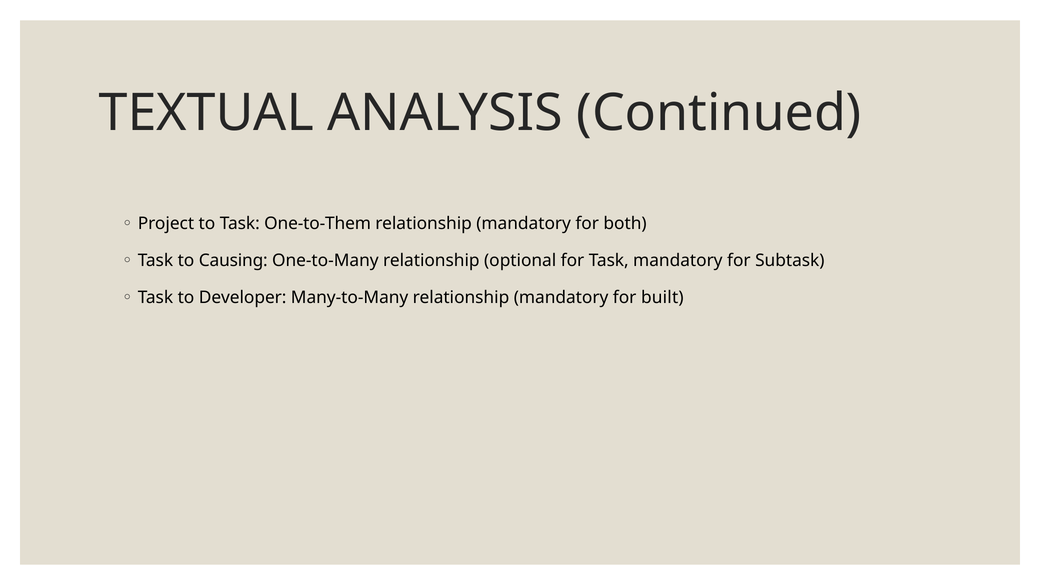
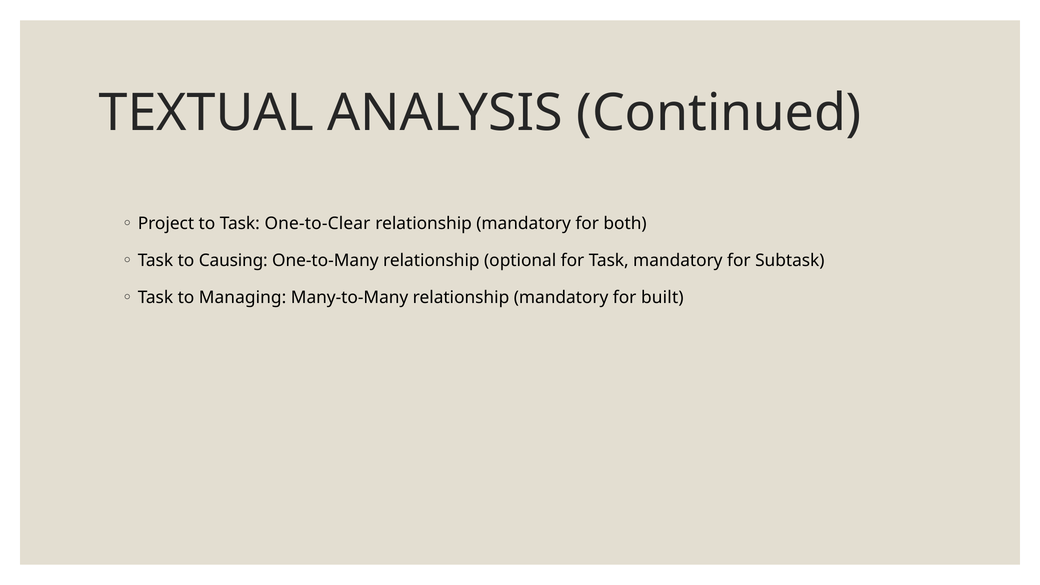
One-to-Them: One-to-Them -> One-to-Clear
Developer: Developer -> Managing
